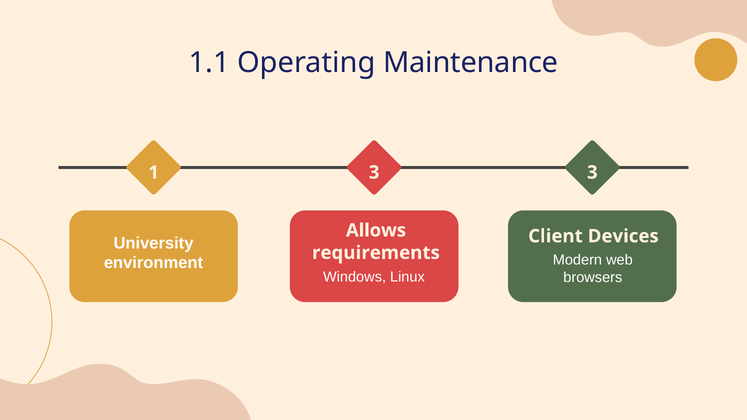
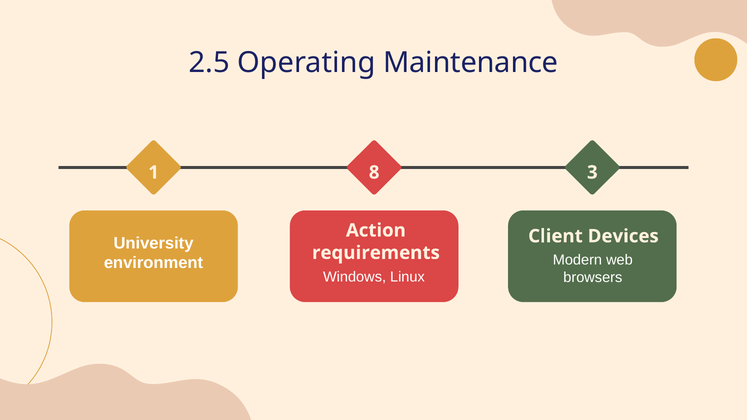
1.1: 1.1 -> 2.5
1 3: 3 -> 8
Allows: Allows -> Action
